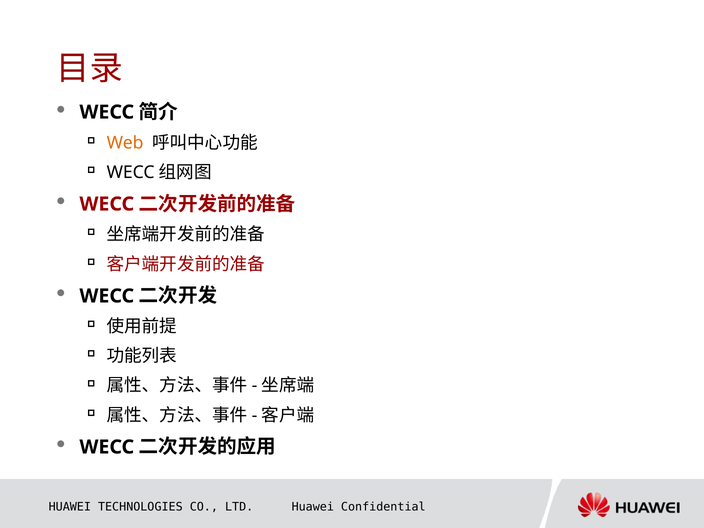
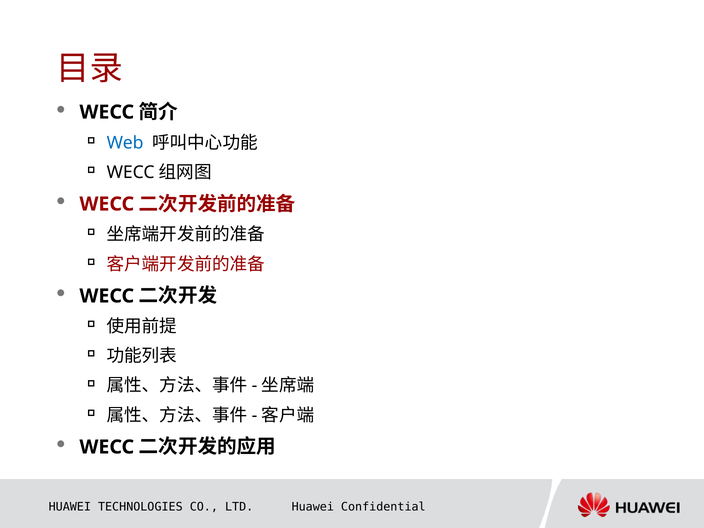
Web colour: orange -> blue
